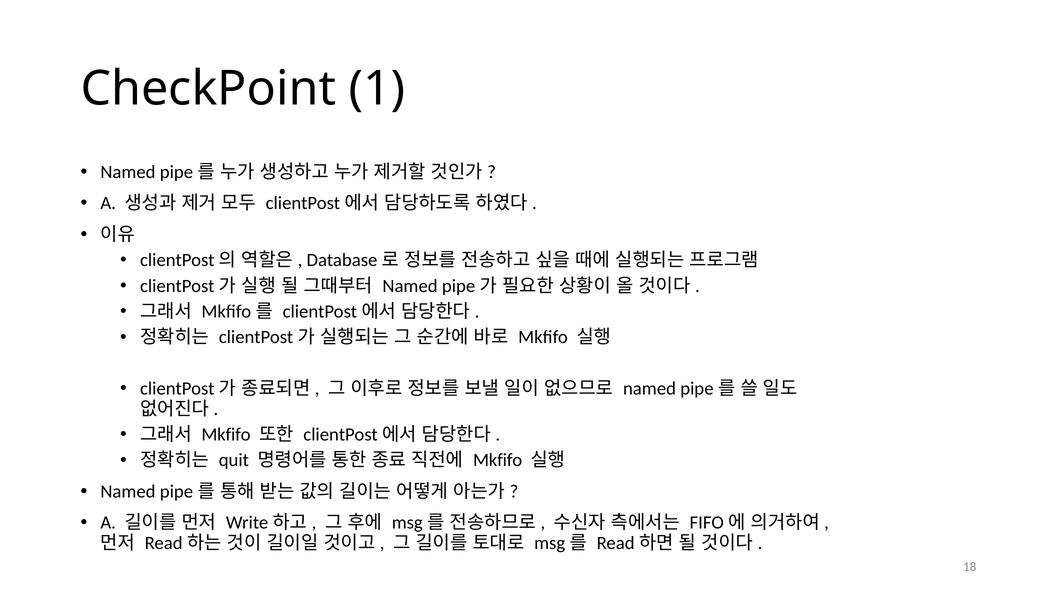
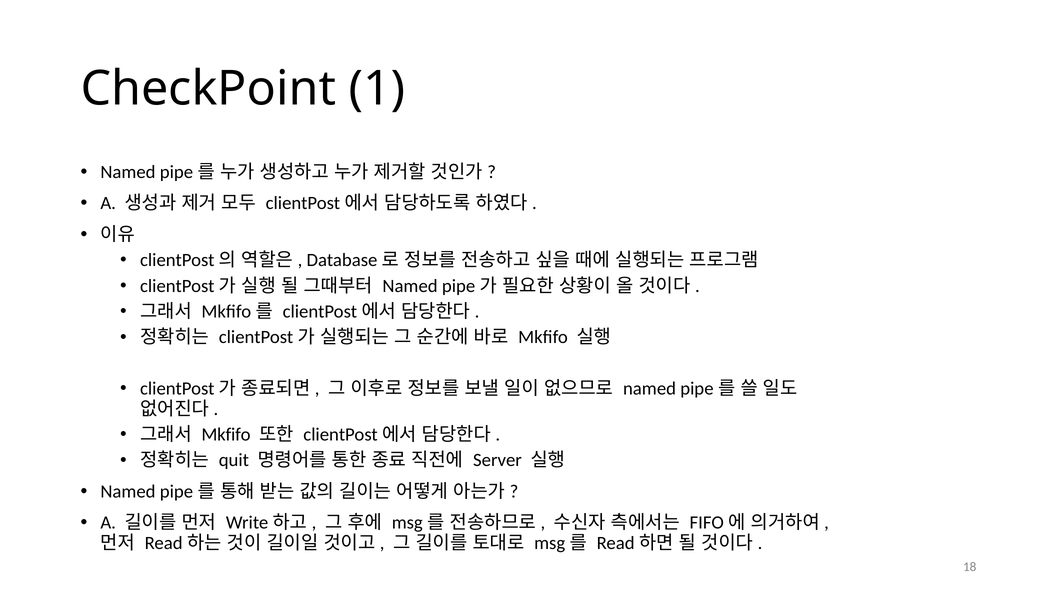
Mkfifo at (498, 461): Mkfifo -> Server
